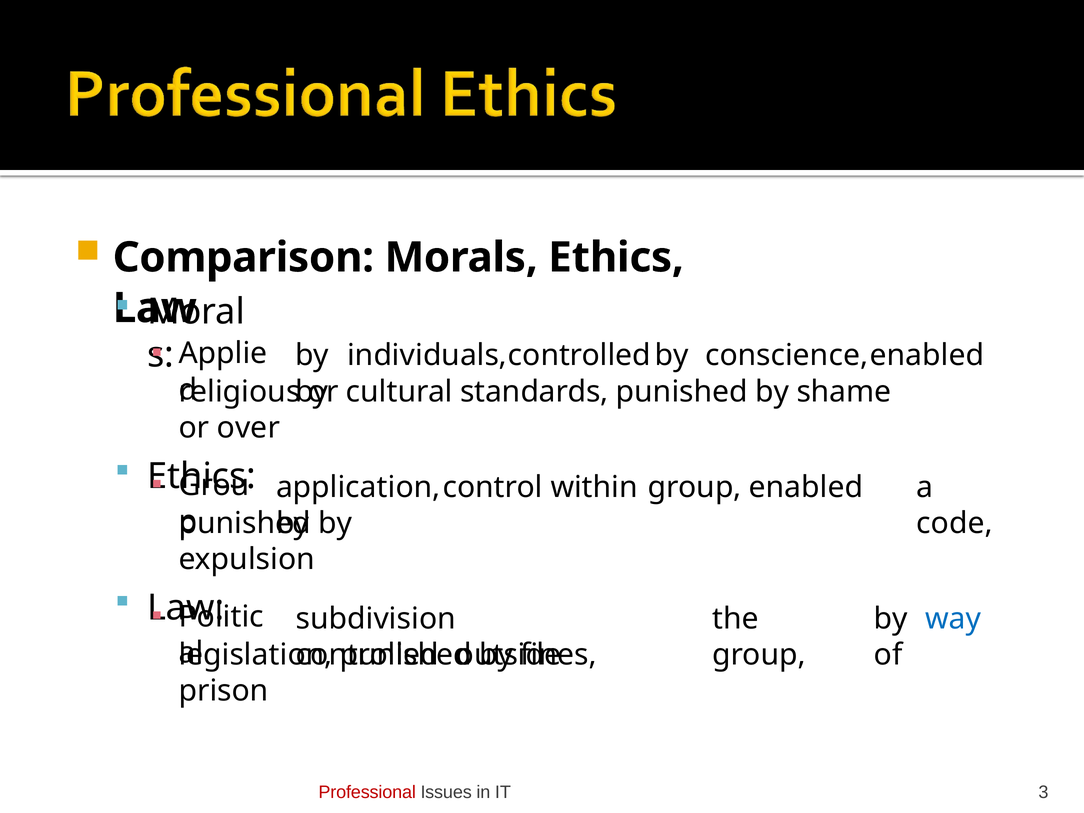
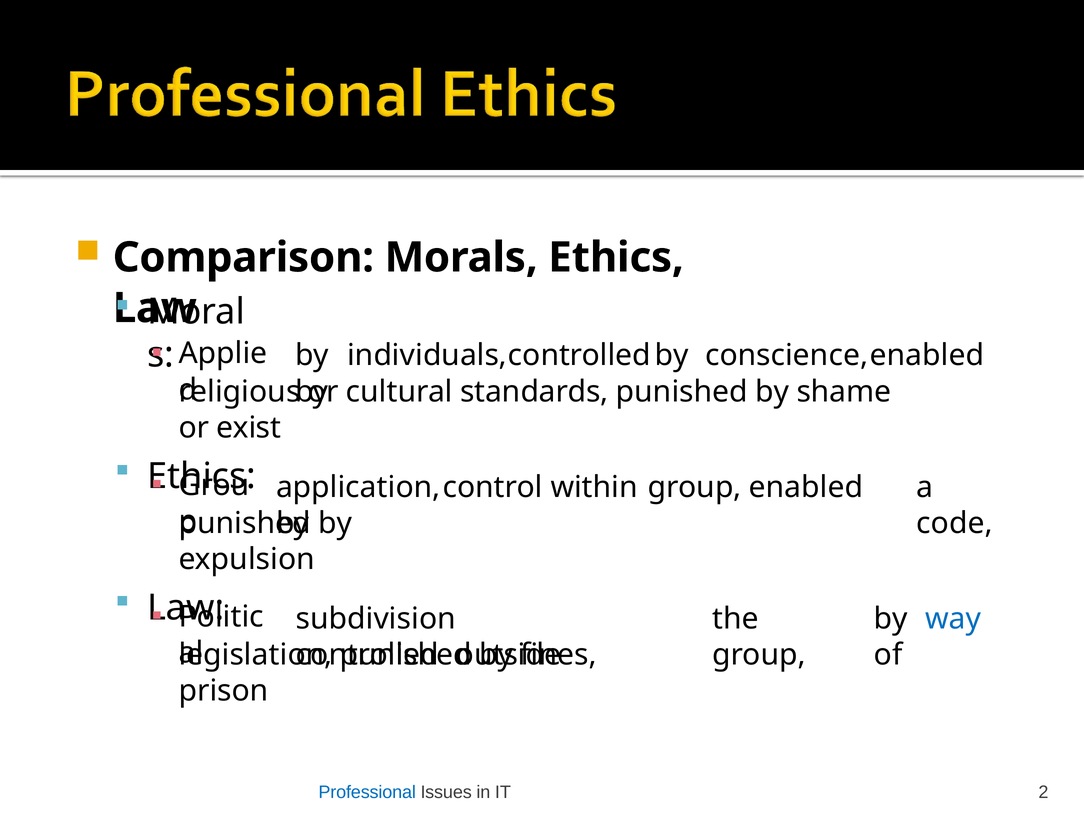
over: over -> exist
Professional colour: red -> blue
3: 3 -> 2
